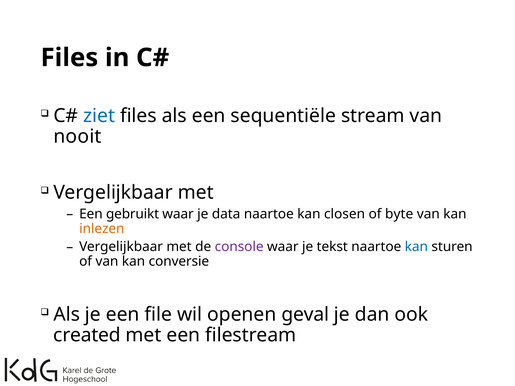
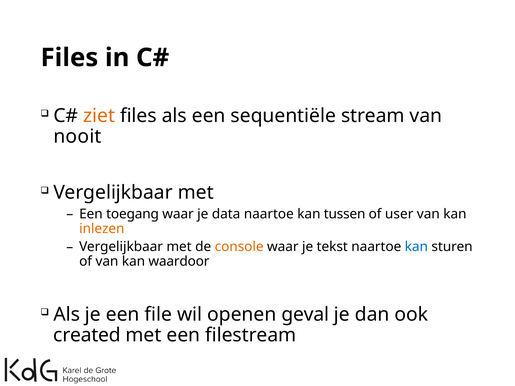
ziet colour: blue -> orange
gebruikt: gebruikt -> toegang
closen: closen -> tussen
byte: byte -> user
console colour: purple -> orange
conversie: conversie -> waardoor
